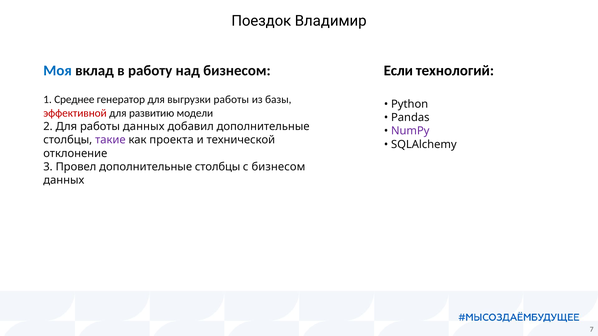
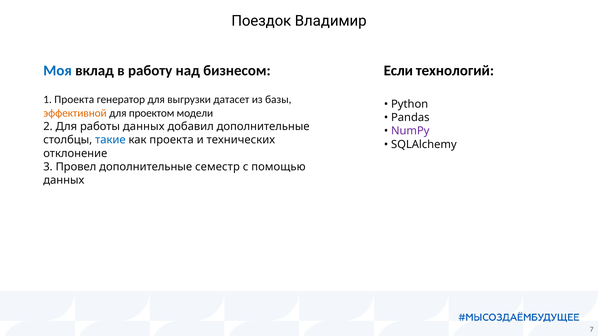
1 Среднее: Среднее -> Проекта
выгрузки работы: работы -> датасет
эффективной colour: red -> orange
развитию: развитию -> проектом
такие colour: purple -> blue
технической: технической -> технических
Провел дополнительные столбцы: столбцы -> семестр
с бизнесом: бизнесом -> помощью
